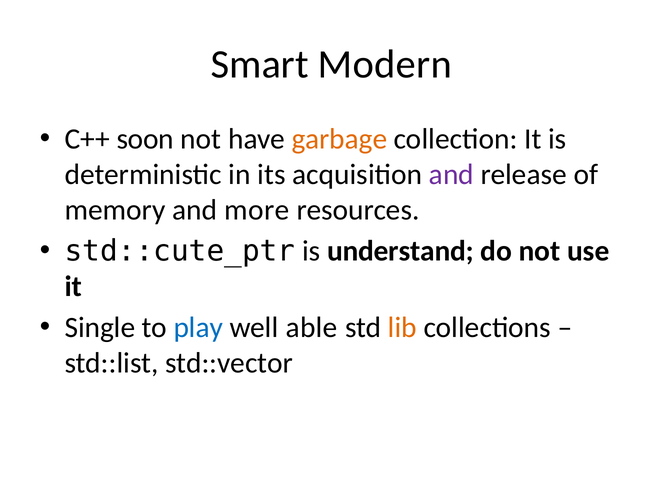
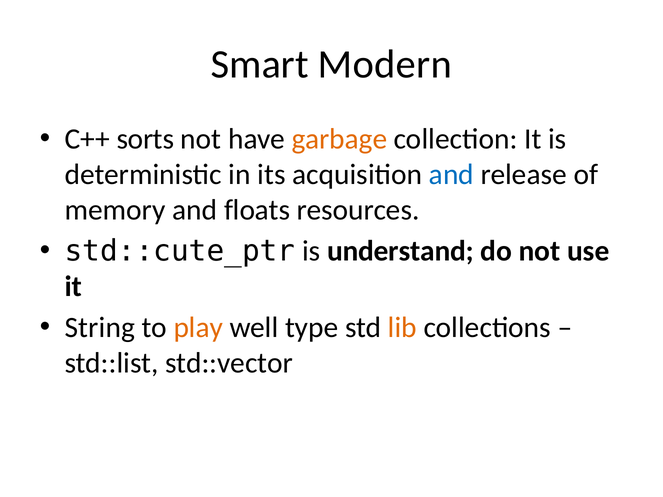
soon: soon -> sorts
and at (451, 175) colour: purple -> blue
more: more -> floats
Single: Single -> String
play colour: blue -> orange
able: able -> type
